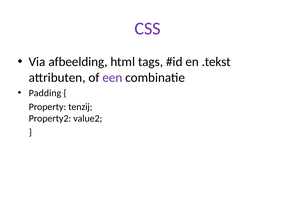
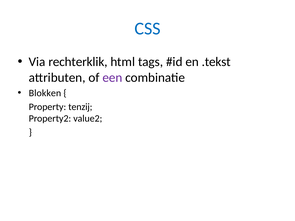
CSS colour: purple -> blue
afbeelding: afbeelding -> rechterklik
Padding: Padding -> Blokken
